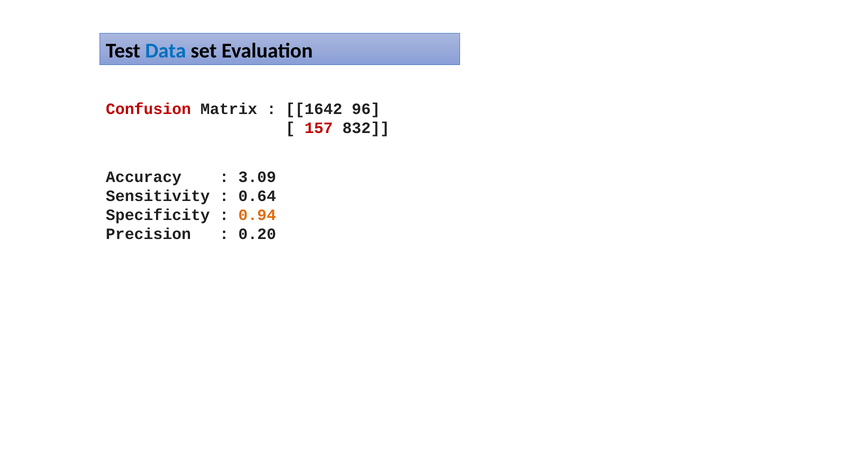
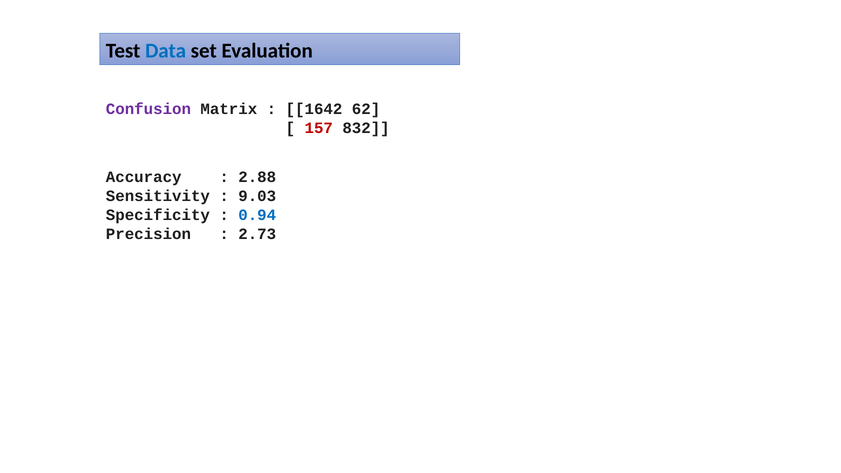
Confusion colour: red -> purple
96: 96 -> 62
3.09: 3.09 -> 2.88
0.64: 0.64 -> 9.03
0.94 colour: orange -> blue
0.20: 0.20 -> 2.73
